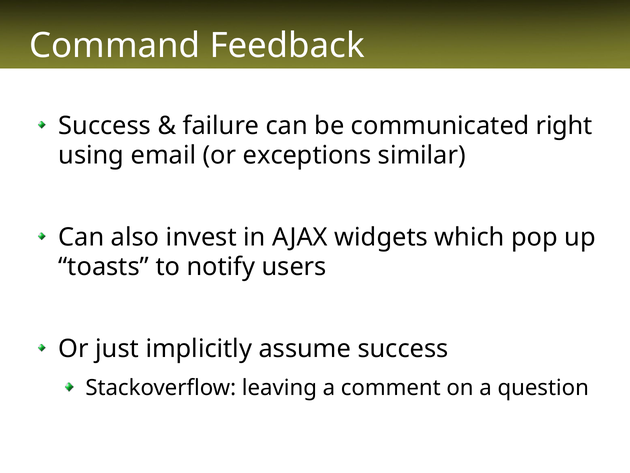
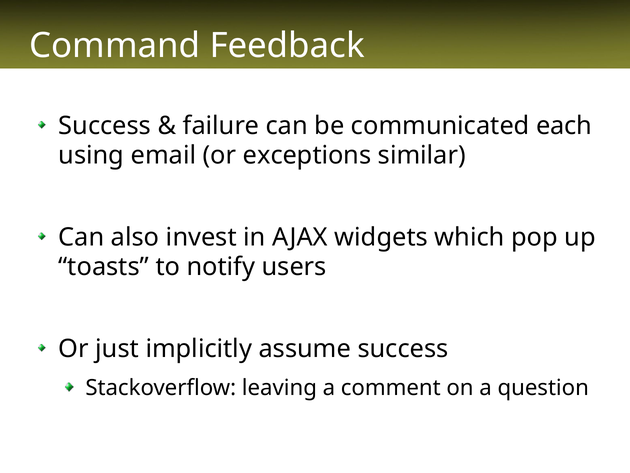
right: right -> each
